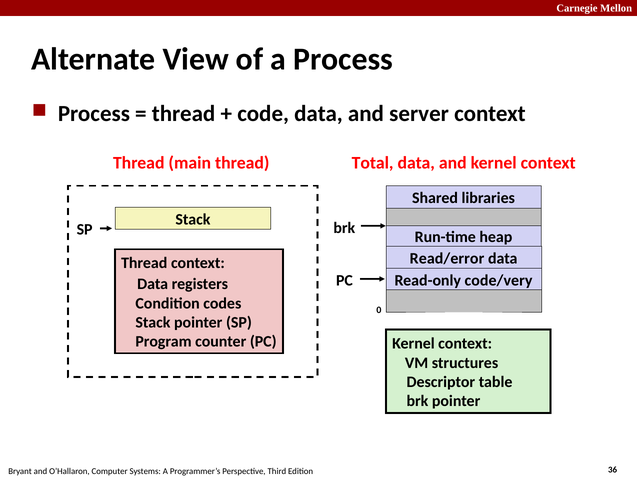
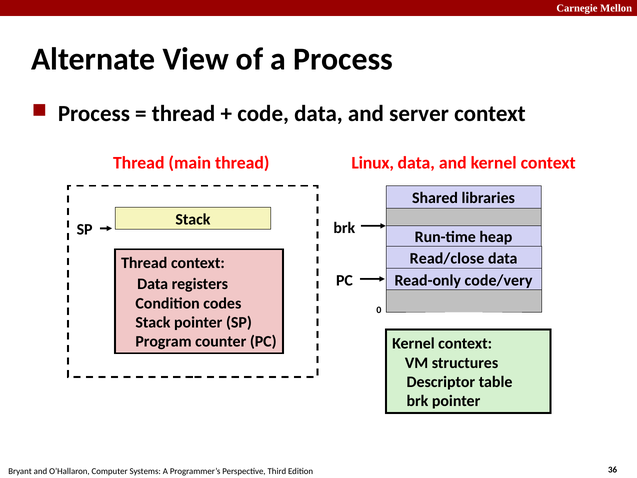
Total: Total -> Linux
Read/error: Read/error -> Read/close
